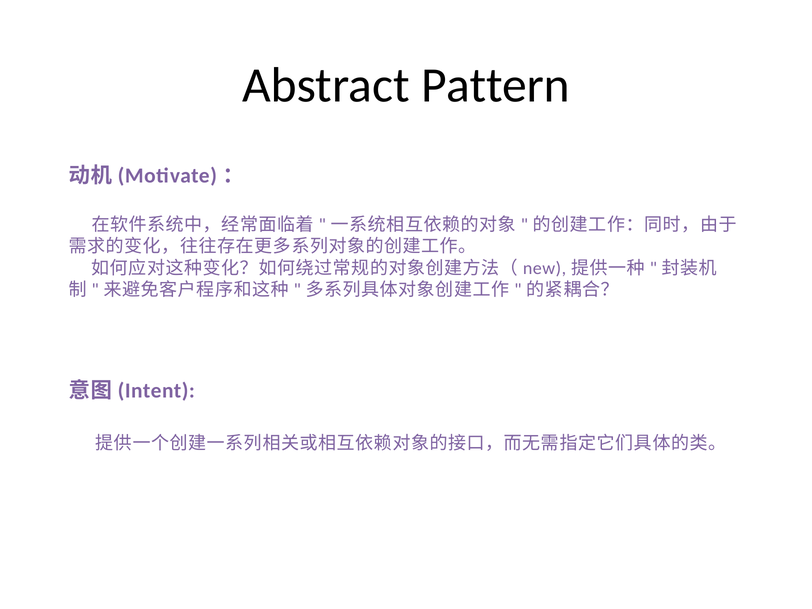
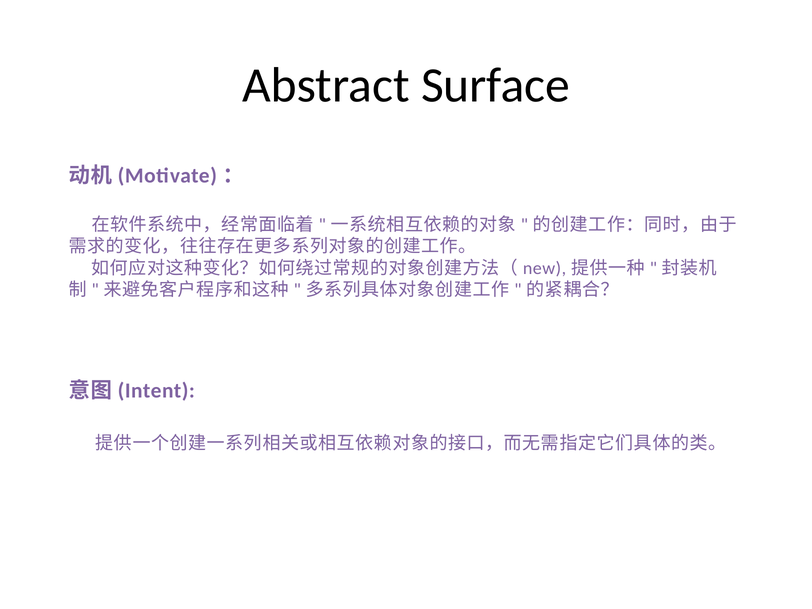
Pattern: Pattern -> Surface
